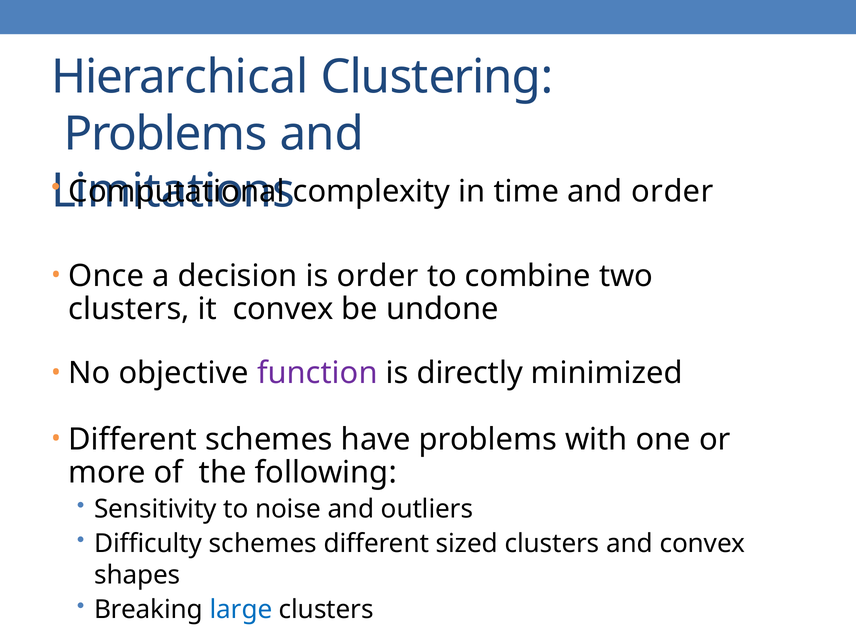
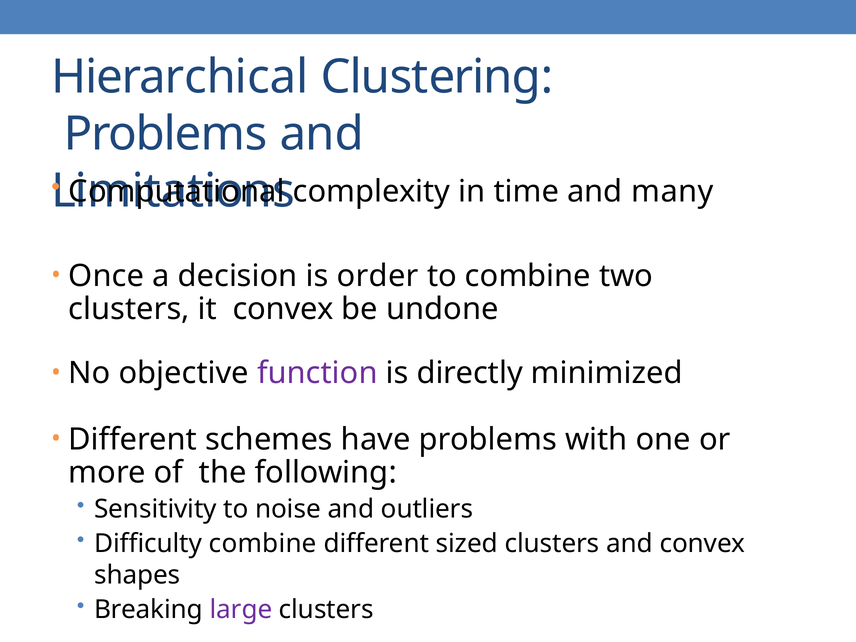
and order: order -> many
Difficulty schemes: schemes -> combine
large colour: blue -> purple
